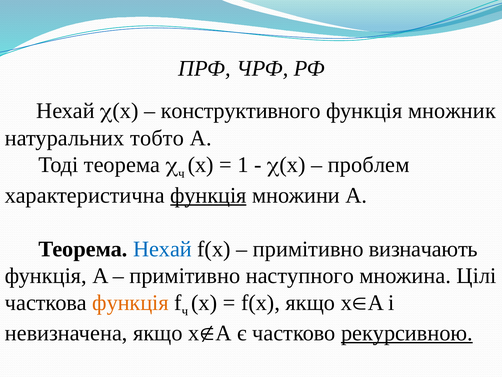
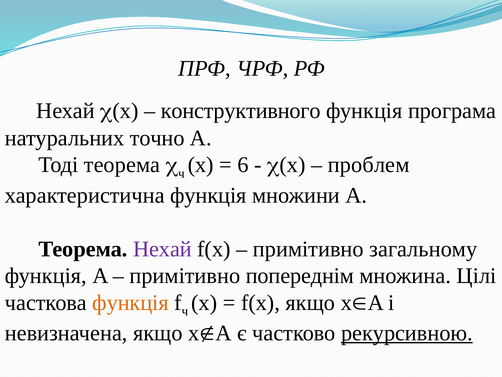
множник: множник -> програма
тобто: тобто -> точно
1: 1 -> 6
функція at (208, 195) underline: present -> none
Нехай at (162, 249) colour: blue -> purple
визначають: визначають -> загальному
наступного: наступного -> попереднім
